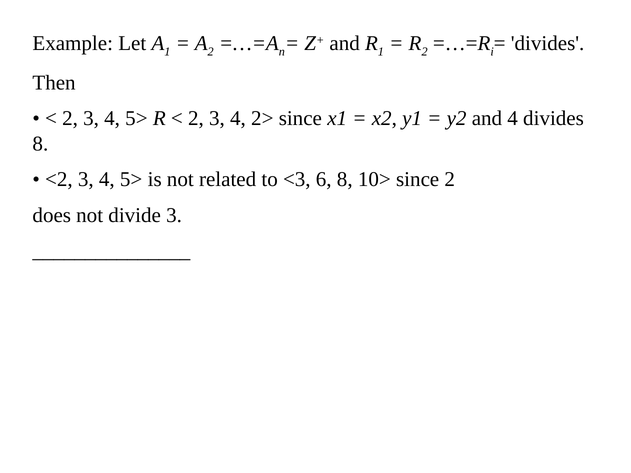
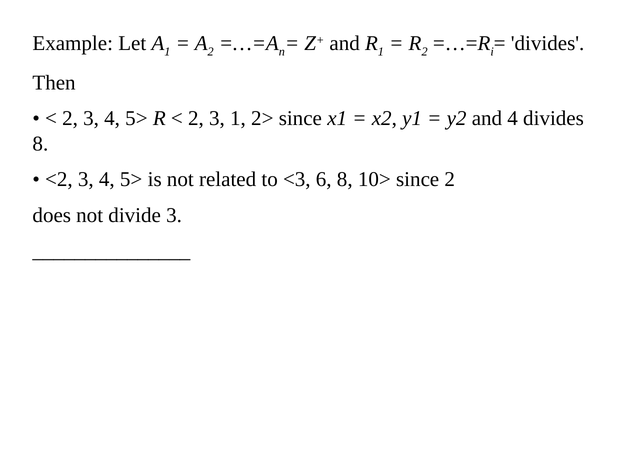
4 at (238, 118): 4 -> 1
